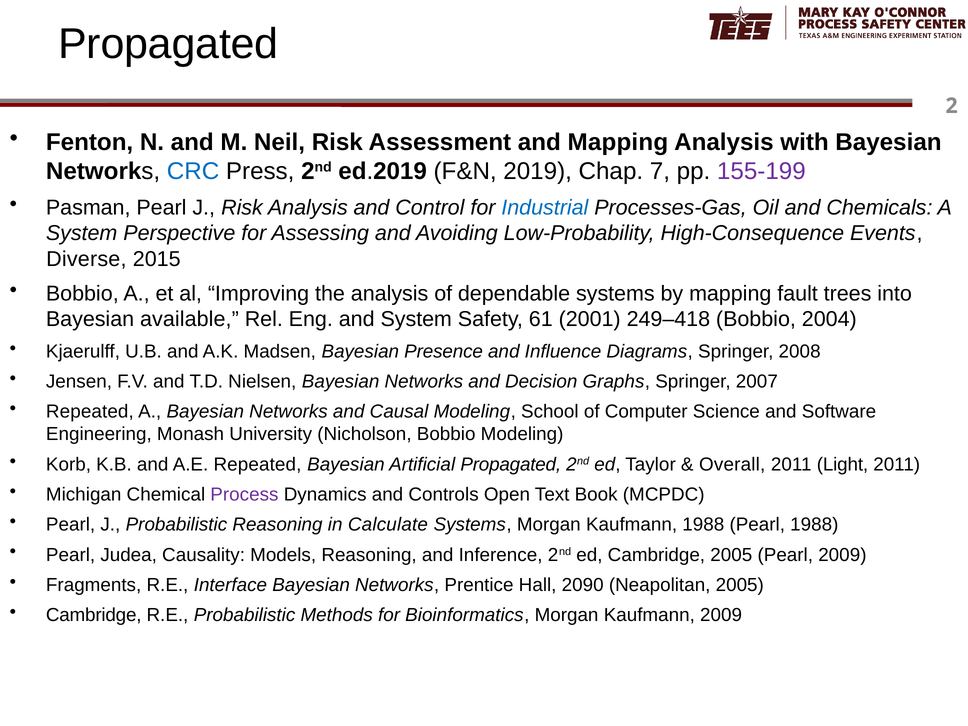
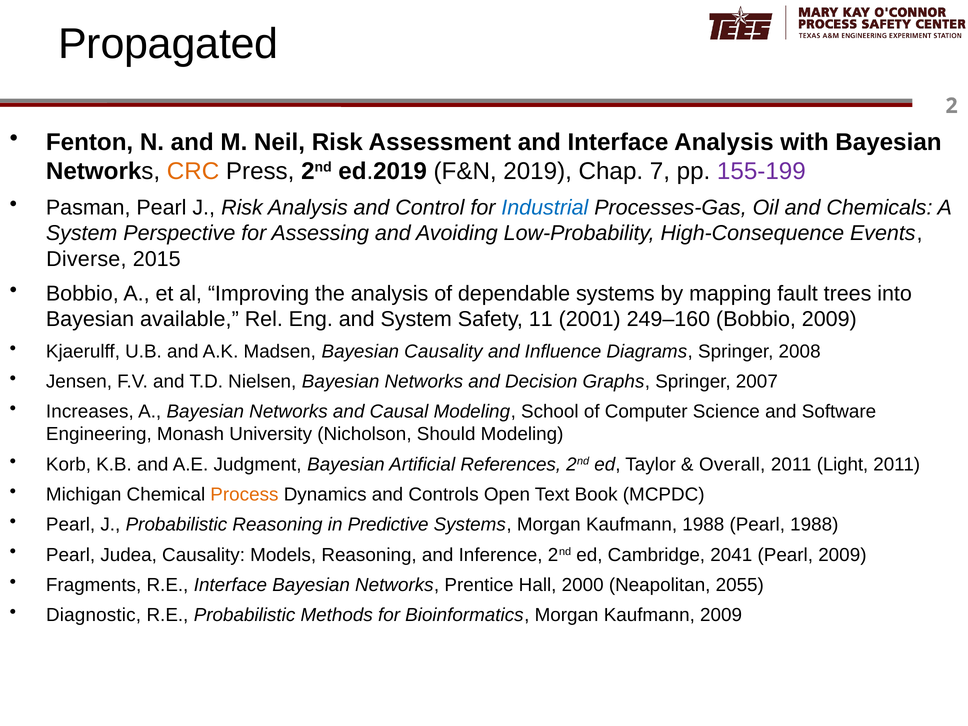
and Mapping: Mapping -> Interface
CRC colour: blue -> orange
61: 61 -> 11
249–418: 249–418 -> 249–160
Bobbio 2004: 2004 -> 2009
Bayesian Presence: Presence -> Causality
Repeated at (90, 412): Repeated -> Increases
Nicholson Bobbio: Bobbio -> Should
A.E Repeated: Repeated -> Judgment
Artificial Propagated: Propagated -> References
Process colour: purple -> orange
Calculate: Calculate -> Predictive
Cambridge 2005: 2005 -> 2041
2090: 2090 -> 2000
Neapolitan 2005: 2005 -> 2055
Cambridge at (94, 615): Cambridge -> Diagnostic
